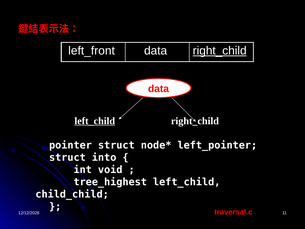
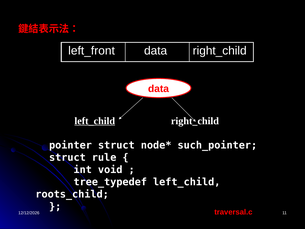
right_child at (220, 51) underline: present -> none
left_pointer: left_pointer -> such_pointer
into: into -> rule
tree_highest: tree_highest -> tree_typedef
child_child: child_child -> roots_child
